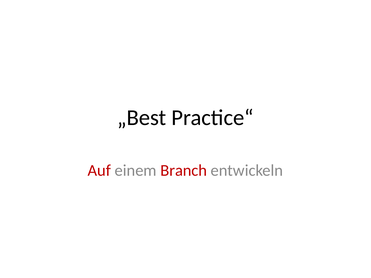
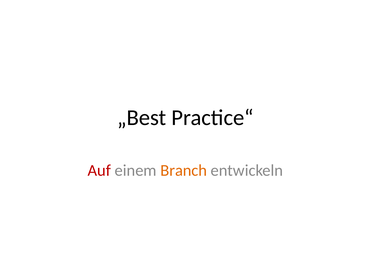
Branch colour: red -> orange
